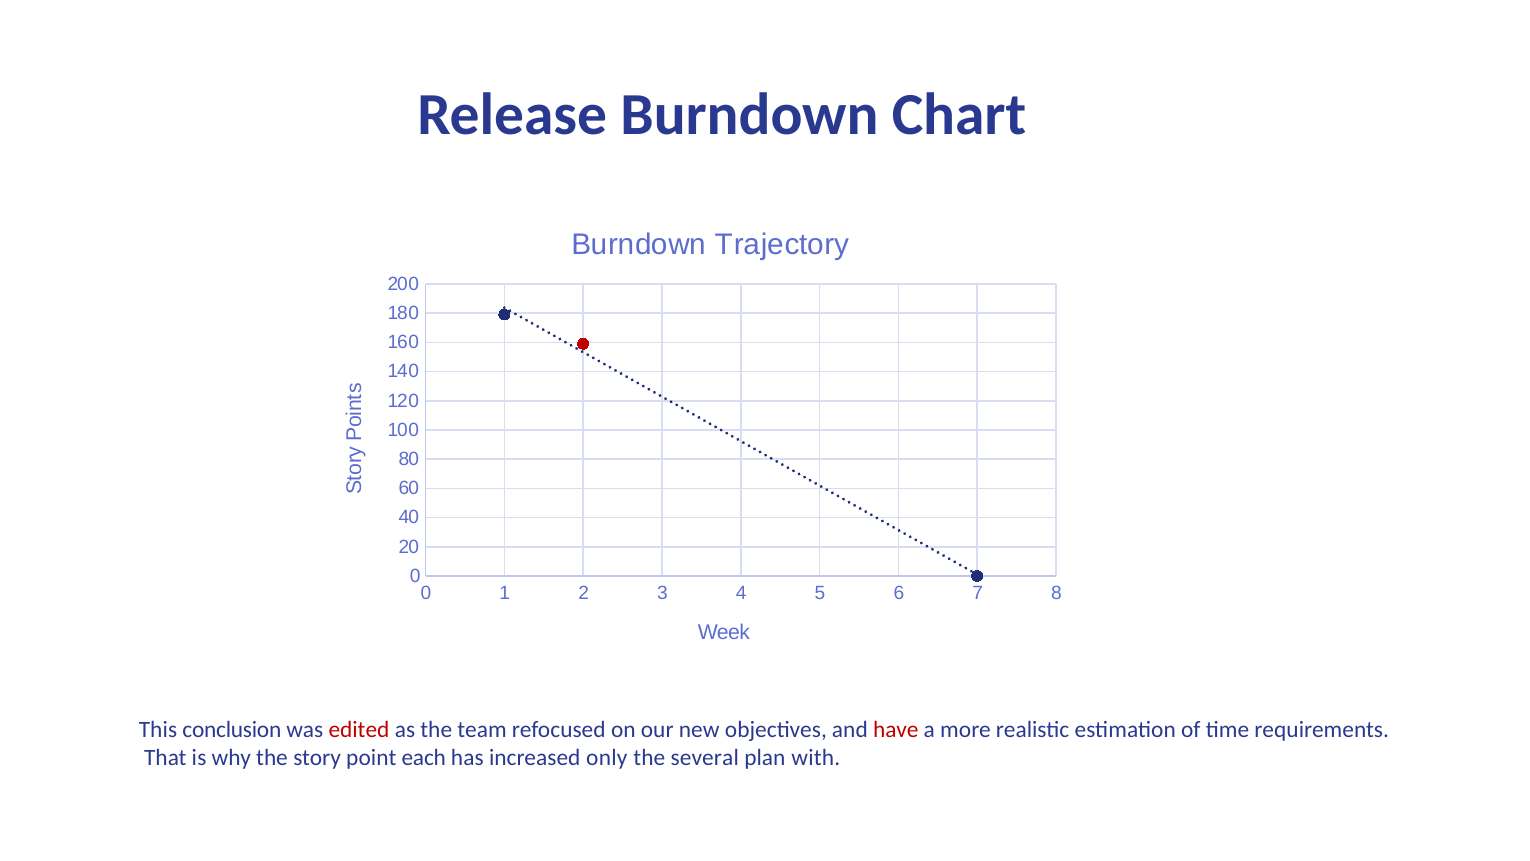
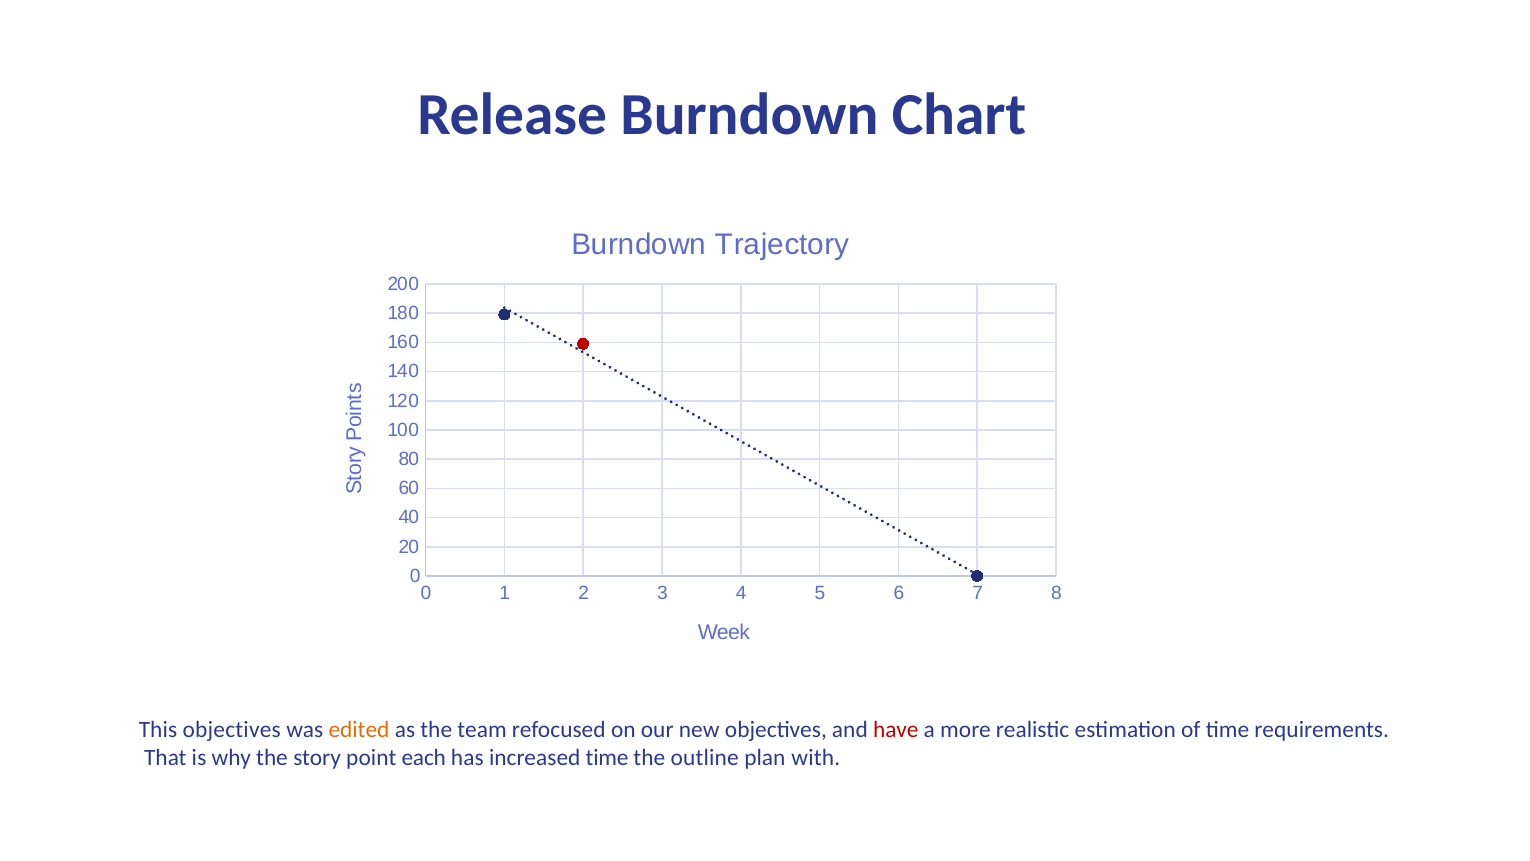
This conclusion: conclusion -> objectives
edited colour: red -> orange
increased only: only -> time
several: several -> outline
